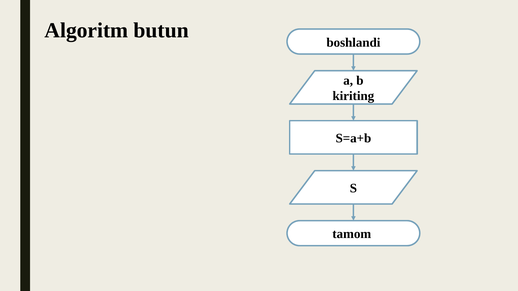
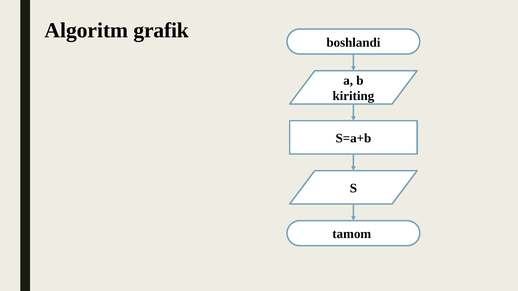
butun: butun -> grafik
